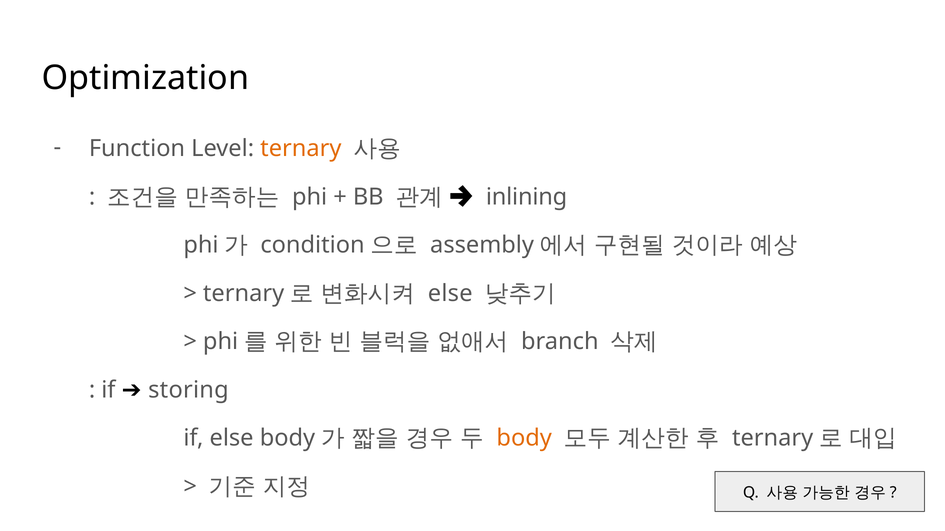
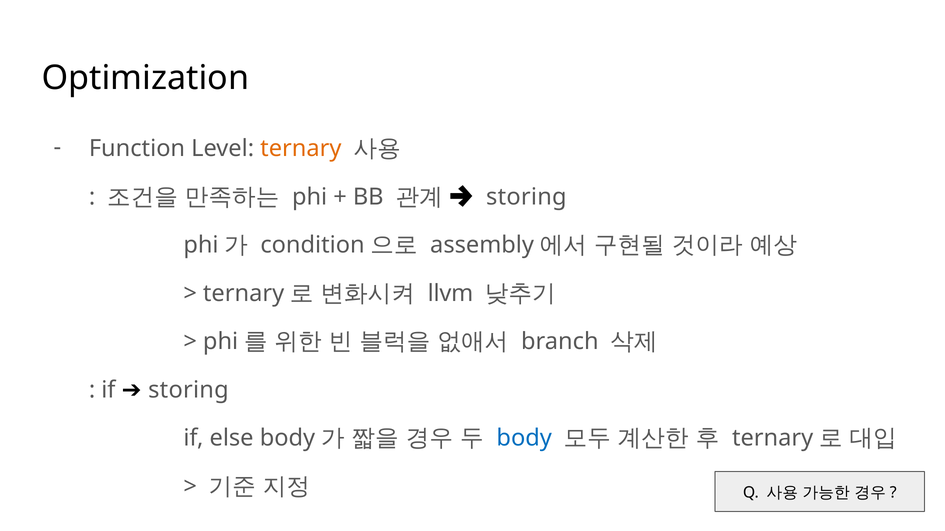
inlining at (527, 197): inlining -> storing
else at (450, 294): else -> llvm
body colour: orange -> blue
